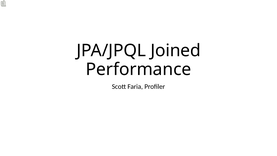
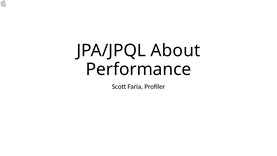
Joined: Joined -> About
